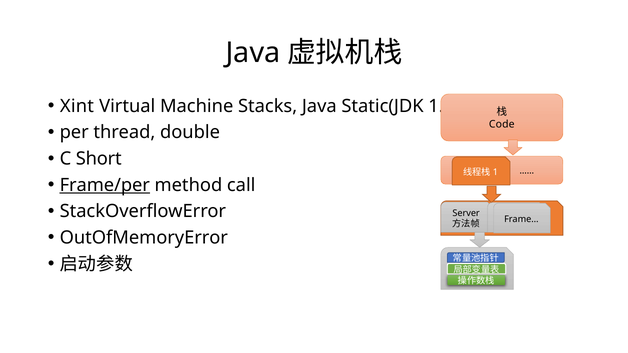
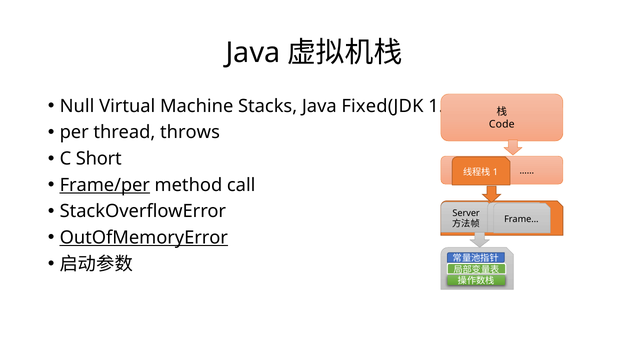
Xint: Xint -> Null
Static(JDK: Static(JDK -> Fixed(JDK
double: double -> throws
OutOfMemoryError underline: none -> present
